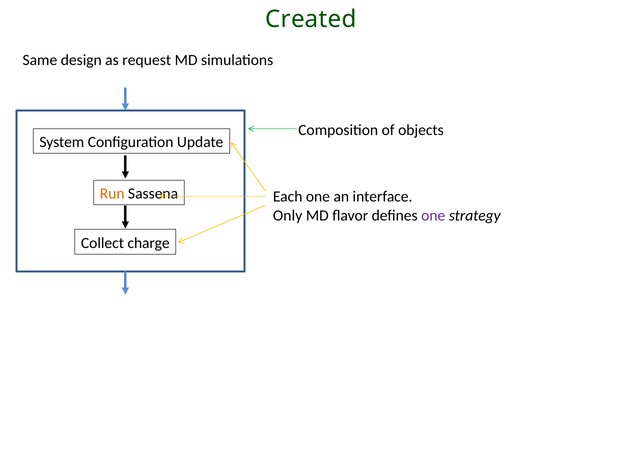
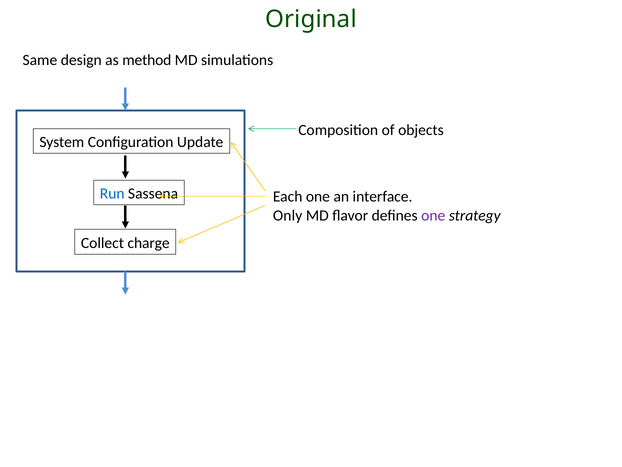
Created: Created -> Original
request: request -> method
Run colour: orange -> blue
